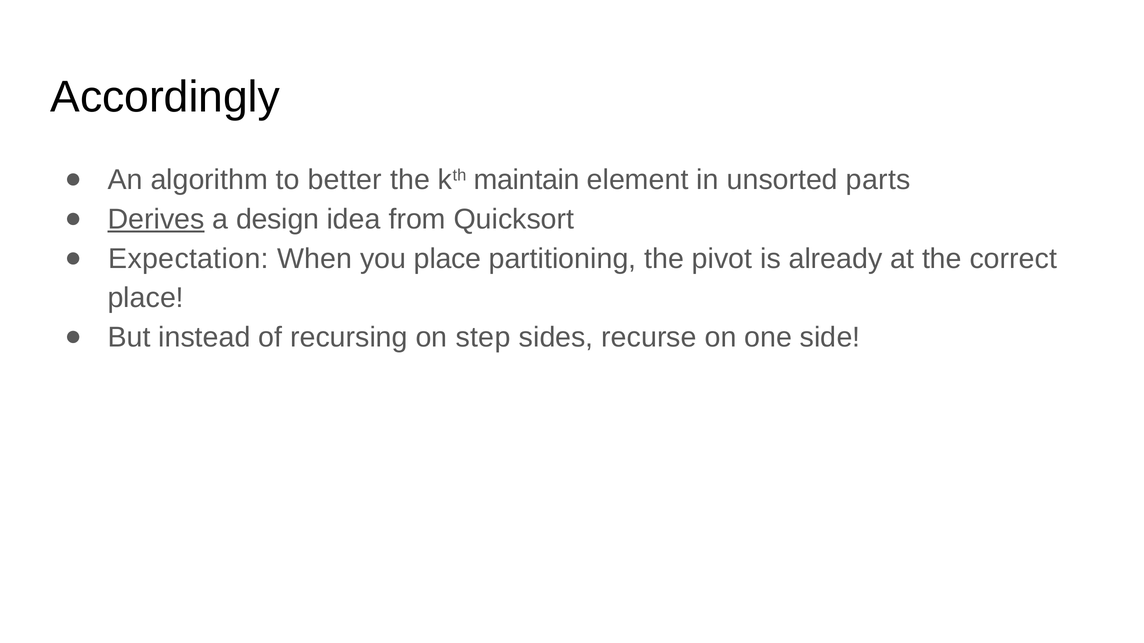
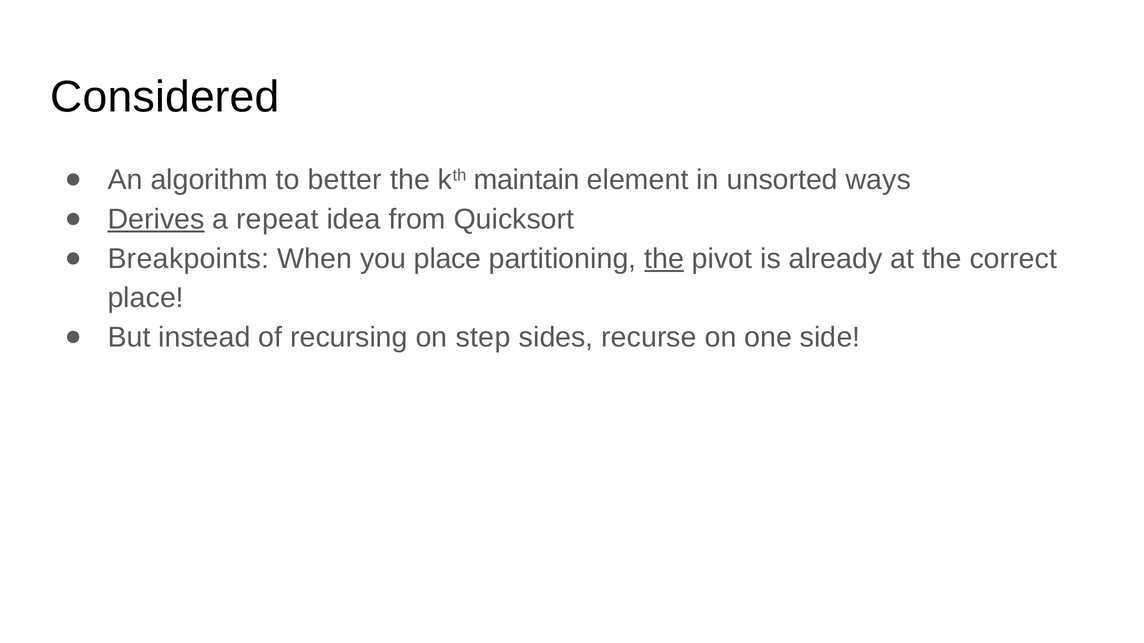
Accordingly: Accordingly -> Considered
parts: parts -> ways
design: design -> repeat
Expectation: Expectation -> Breakpoints
the at (664, 259) underline: none -> present
